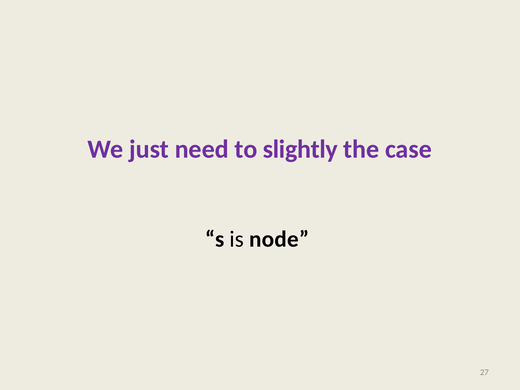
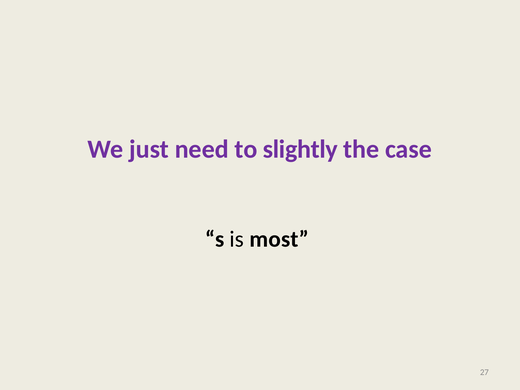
node: node -> most
